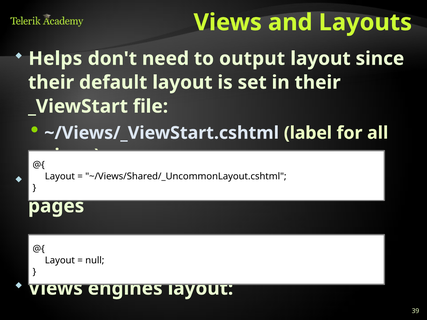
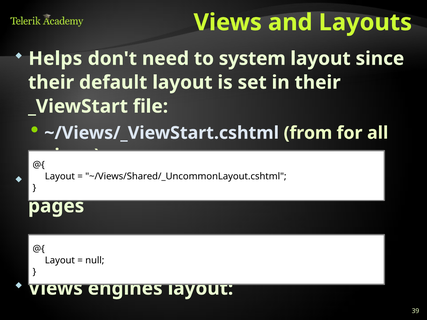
output: output -> system
label: label -> from
